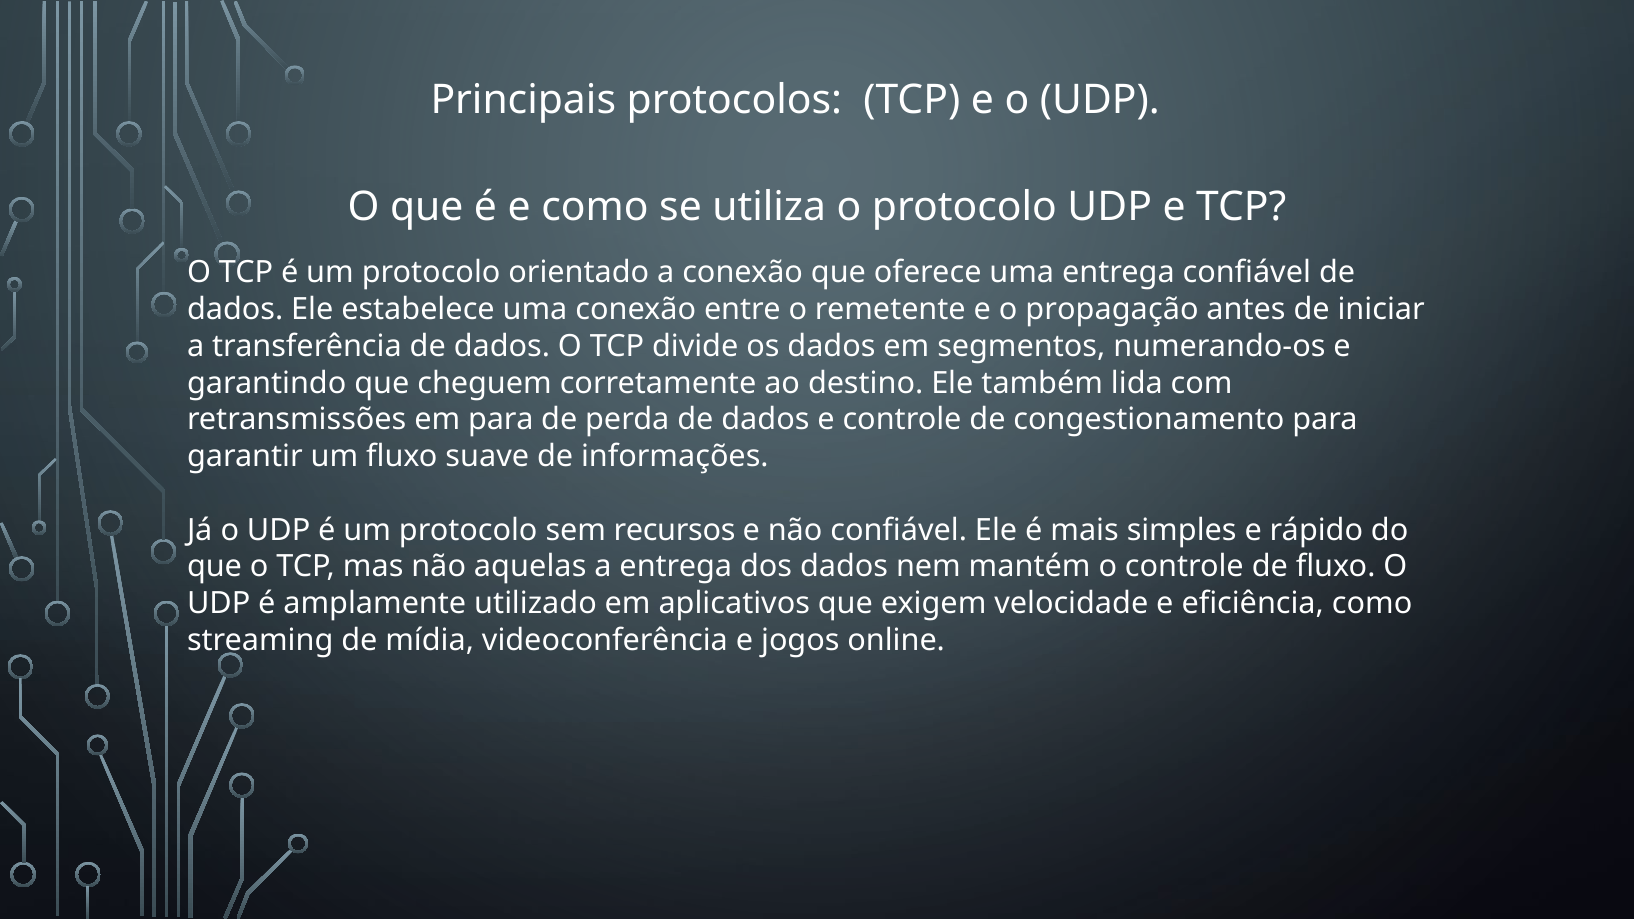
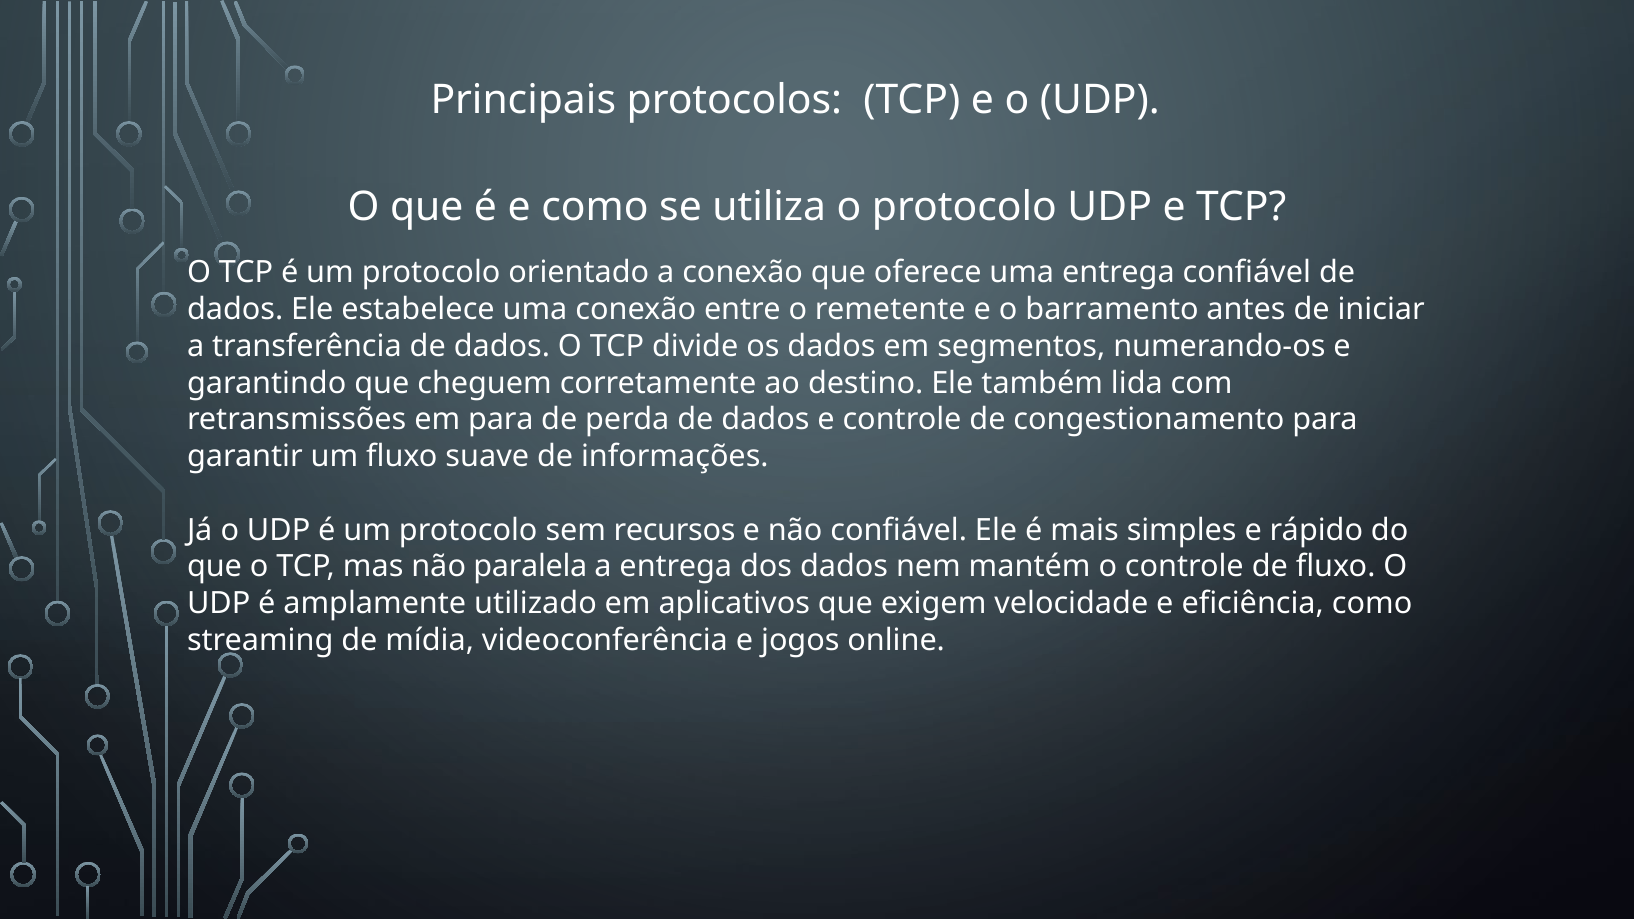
propagação: propagação -> barramento
aquelas: aquelas -> paralela
